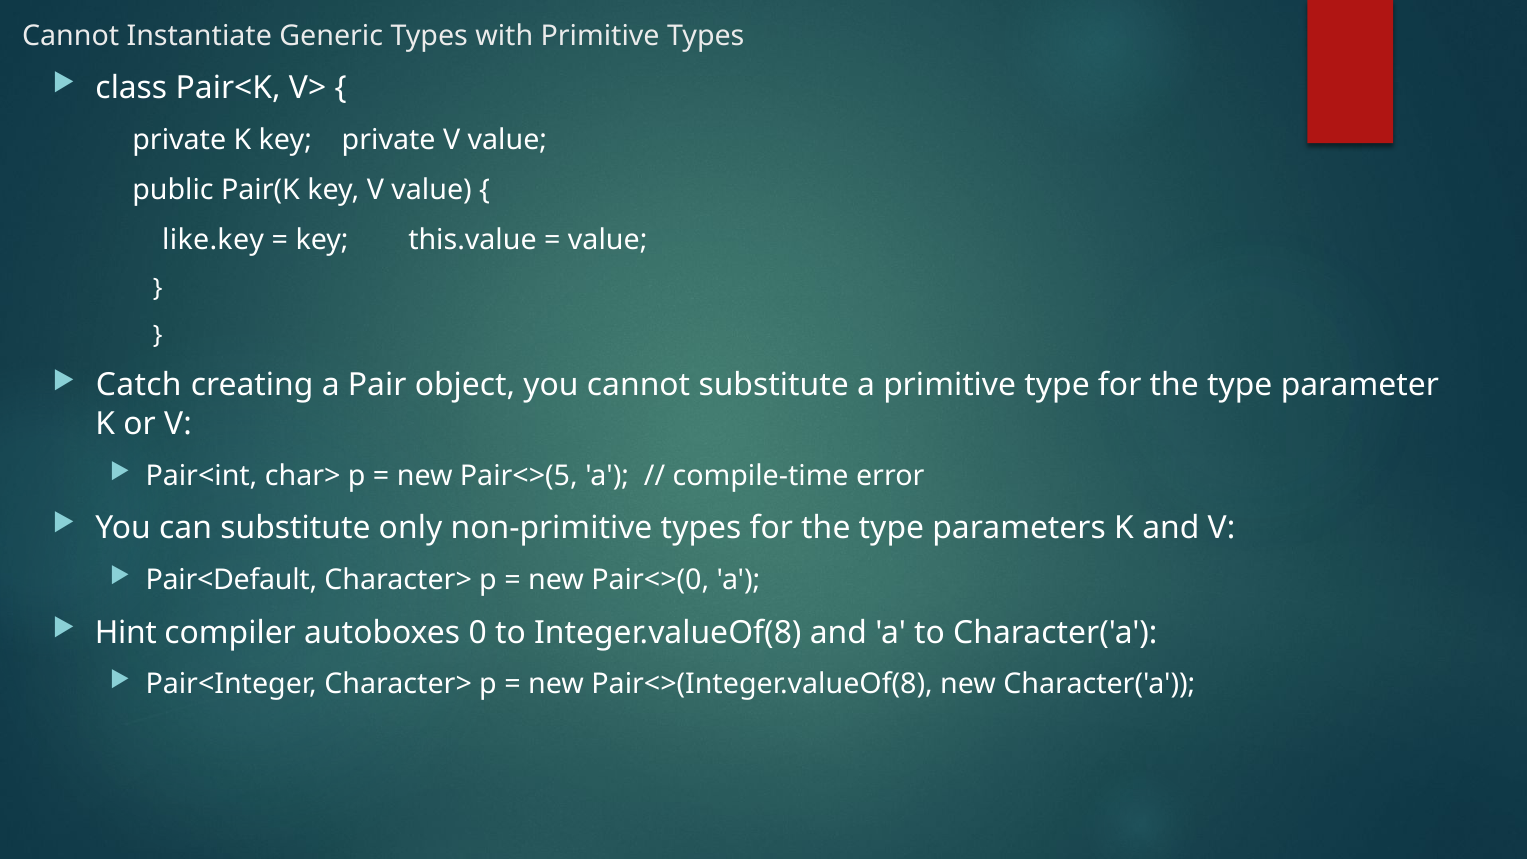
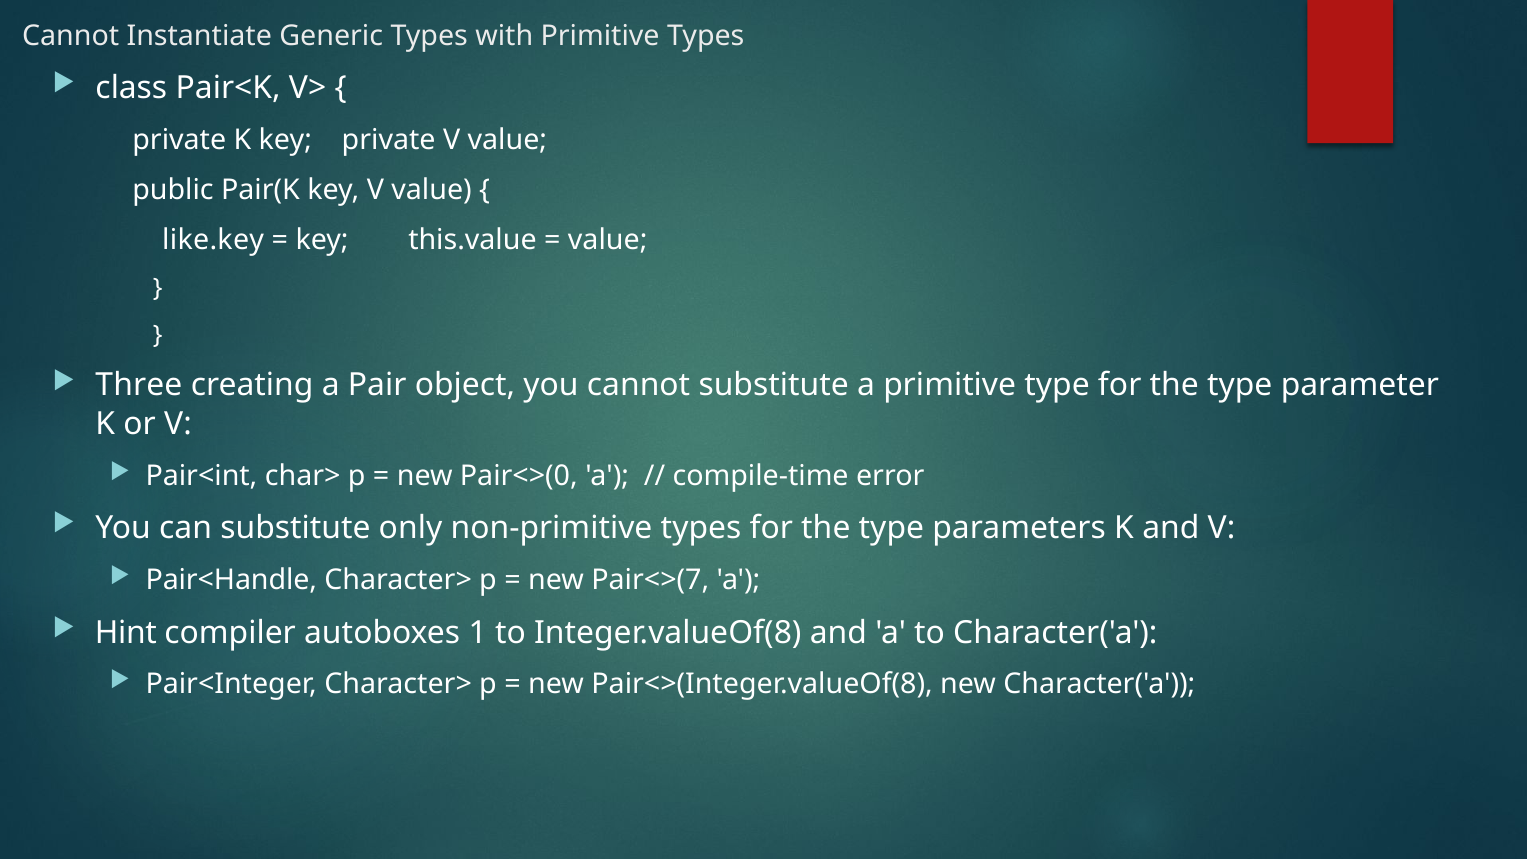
Catch: Catch -> Three
Pair<>(5: Pair<>(5 -> Pair<>(0
Pair<Default: Pair<Default -> Pair<Handle
Pair<>(0: Pair<>(0 -> Pair<>(7
0: 0 -> 1
